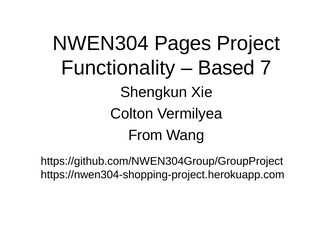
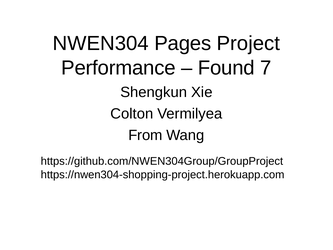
Functionality: Functionality -> Performance
Based: Based -> Found
